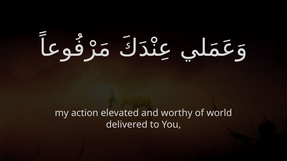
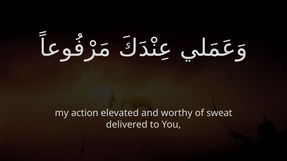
world: world -> sweat
